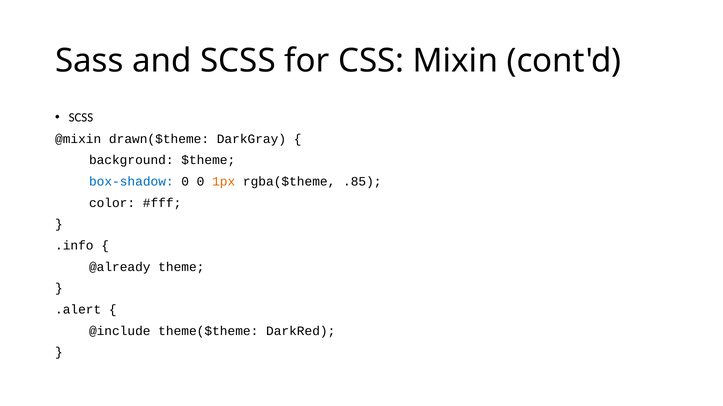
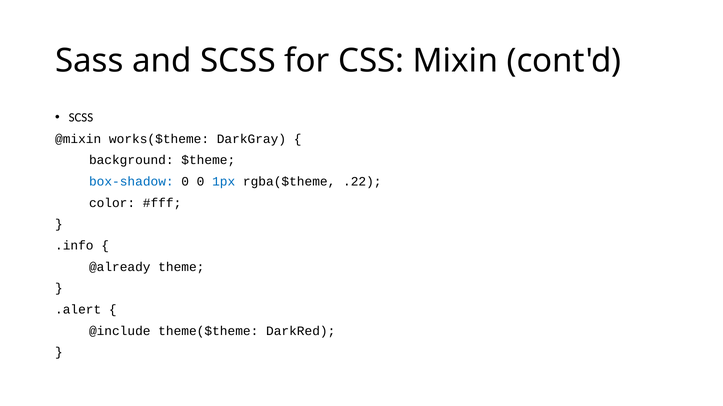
drawn($theme: drawn($theme -> works($theme
1px colour: orange -> blue
.85: .85 -> .22
